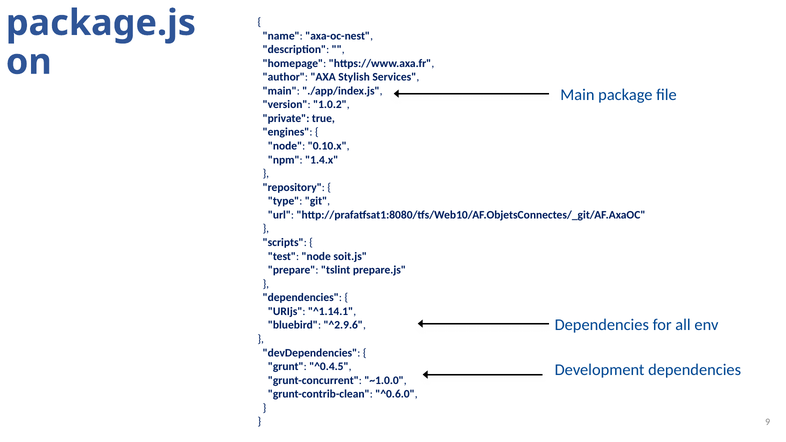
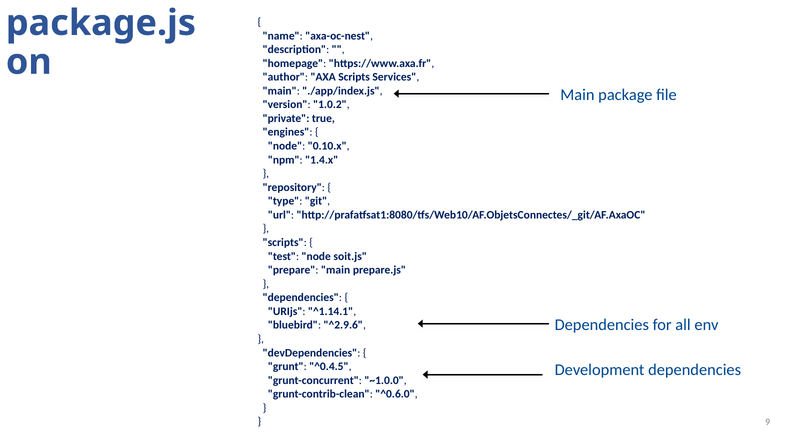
AXA Stylish: Stylish -> Scripts
prepare tslint: tslint -> main
